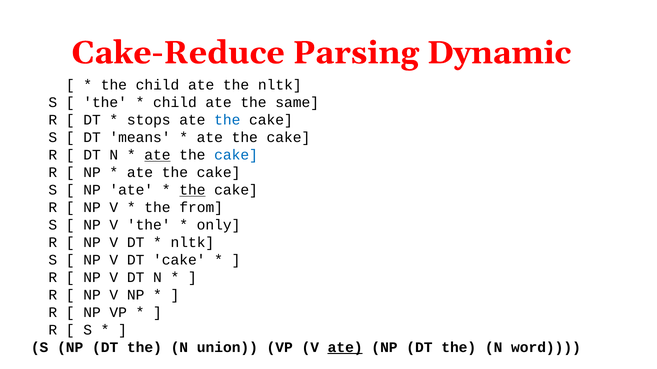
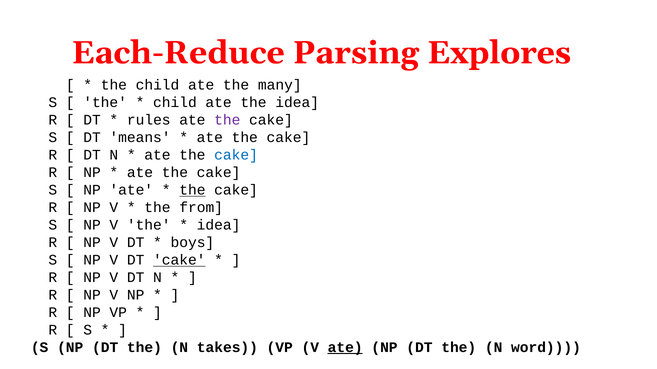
Cake-Reduce: Cake-Reduce -> Each-Reduce
Dynamic: Dynamic -> Explores
the nltk: nltk -> many
the same: same -> idea
stops: stops -> rules
the at (227, 120) colour: blue -> purple
ate at (157, 155) underline: present -> none
only at (219, 225): only -> idea
nltk at (192, 243): nltk -> boys
cake at (179, 260) underline: none -> present
union: union -> takes
